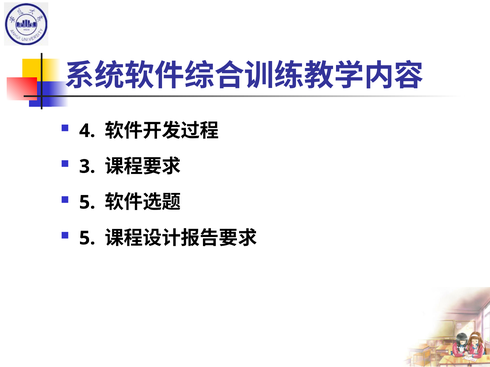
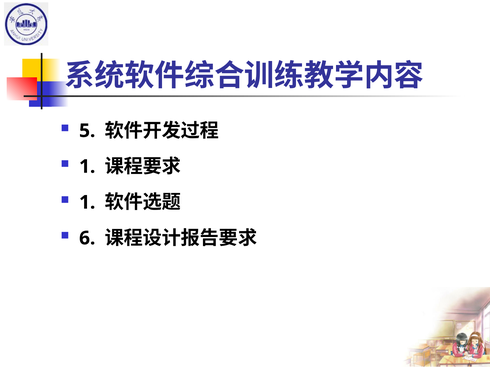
4: 4 -> 5
3 at (87, 167): 3 -> 1
5 at (87, 203): 5 -> 1
5 at (87, 238): 5 -> 6
